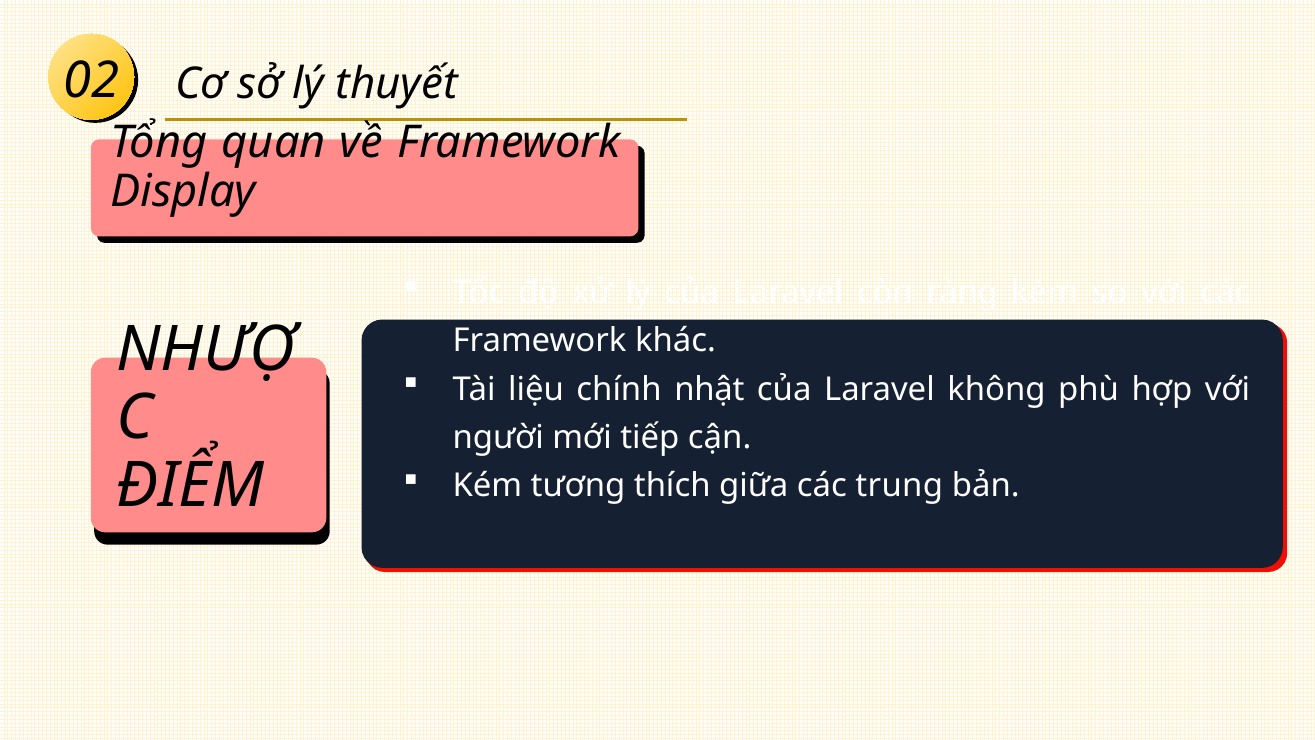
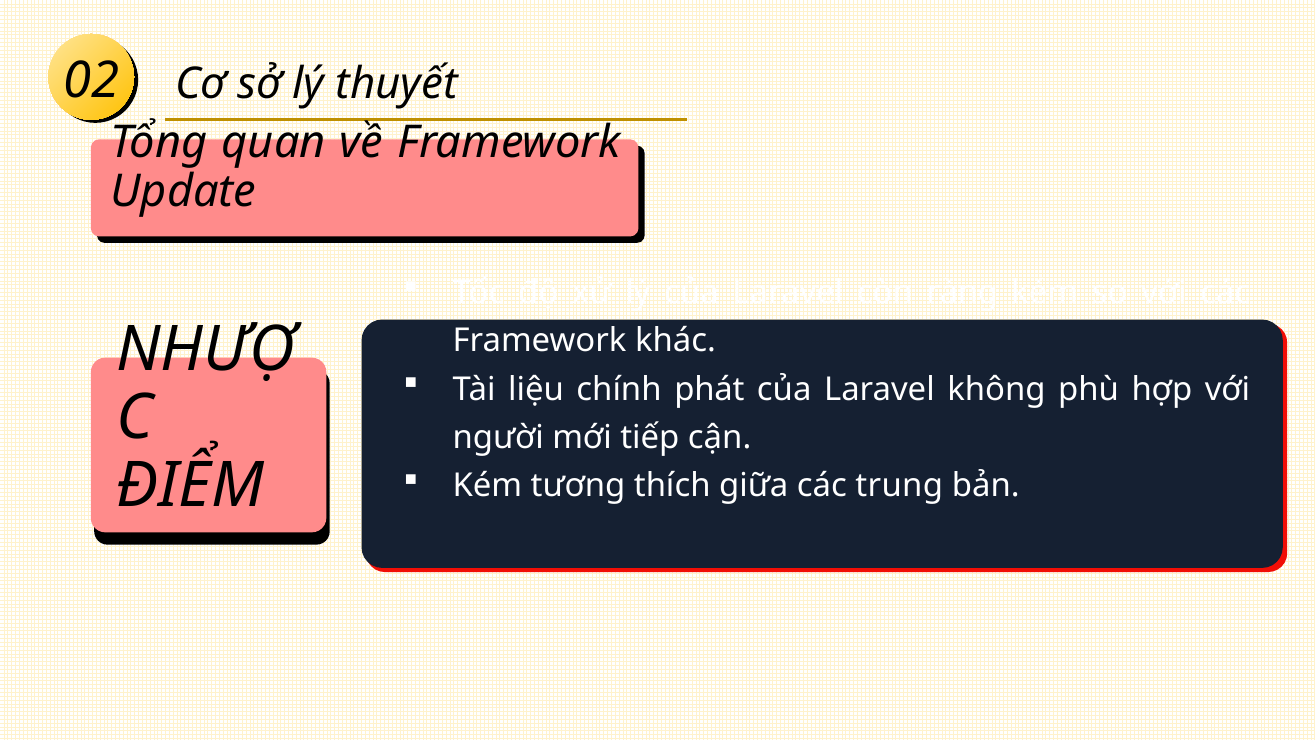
Display: Display -> Update
nhật: nhật -> phát
